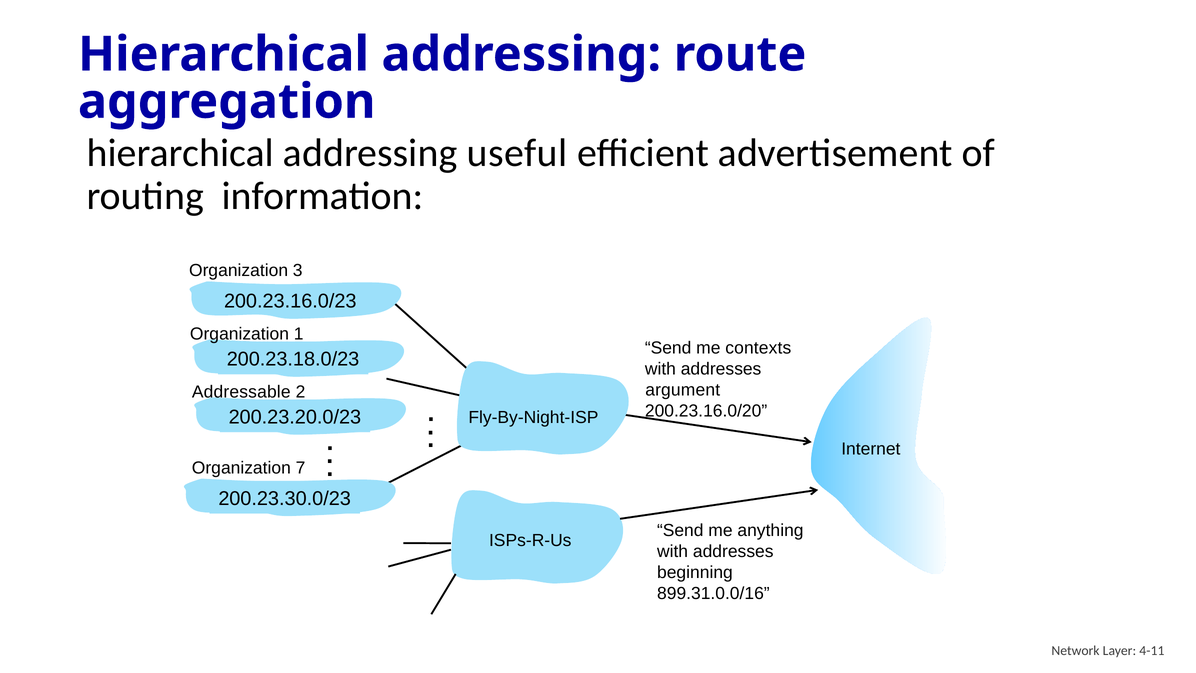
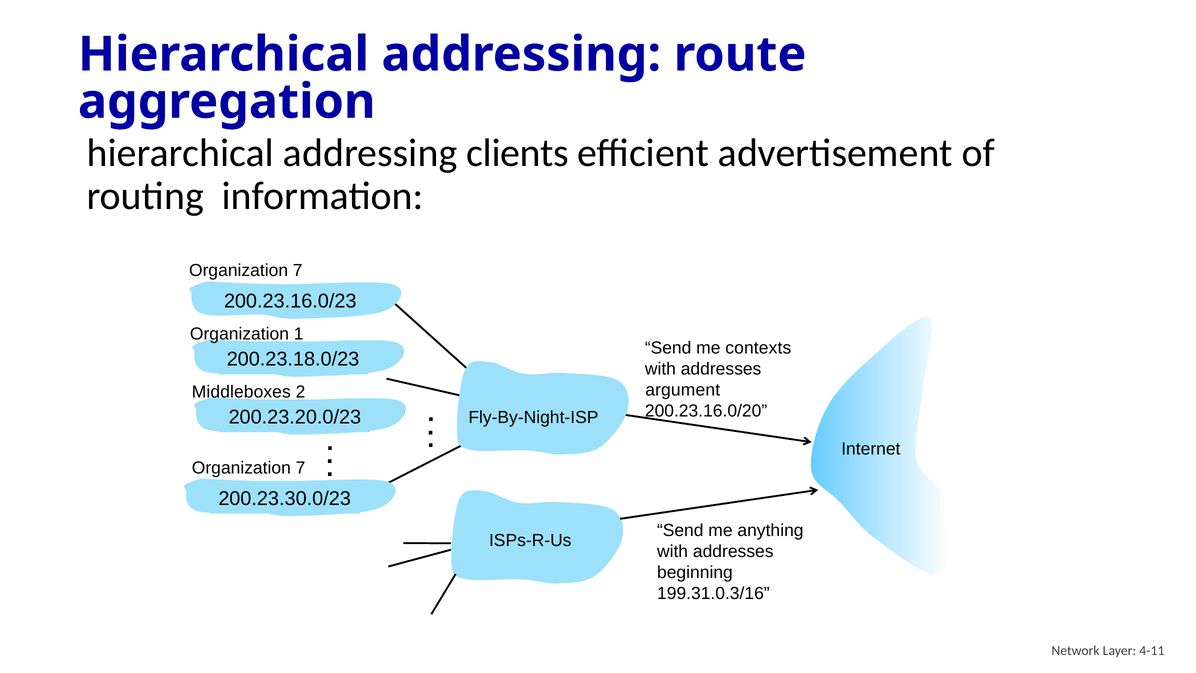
useful: useful -> clients
3 at (298, 271): 3 -> 7
Addressable: Addressable -> Middleboxes
899.31.0.0/16: 899.31.0.0/16 -> 199.31.0.3/16
